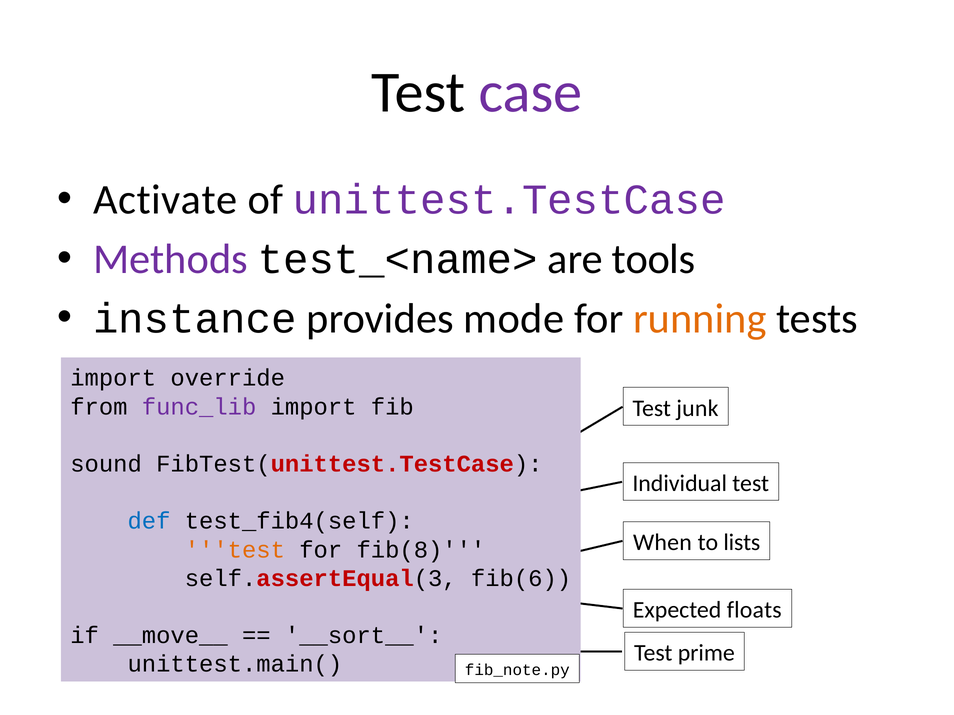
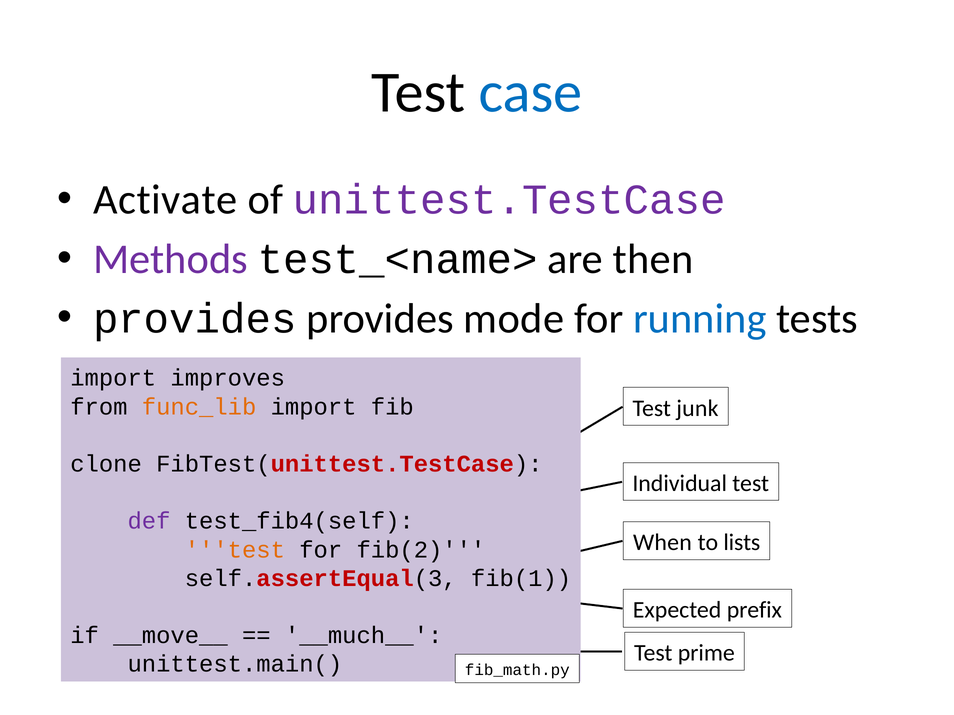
case colour: purple -> blue
tools: tools -> then
instance at (195, 319): instance -> provides
running colour: orange -> blue
override: override -> improves
func_lib colour: purple -> orange
sound: sound -> clone
def colour: blue -> purple
fib(8: fib(8 -> fib(2
fib(6: fib(6 -> fib(1
floats: floats -> prefix
__sort__: __sort__ -> __much__
fib_note.py: fib_note.py -> fib_math.py
